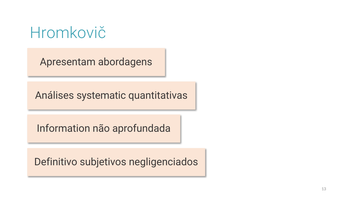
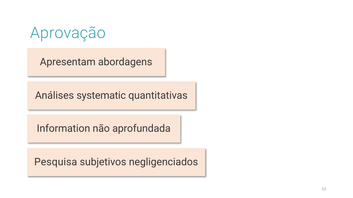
Hromkovič: Hromkovič -> Aprovação
Definitivo: Definitivo -> Pesquisa
